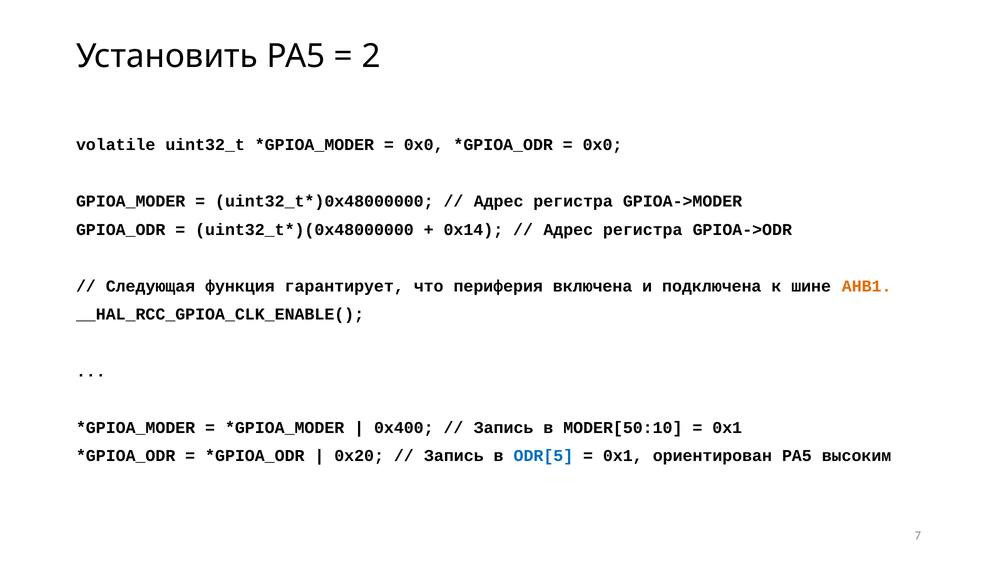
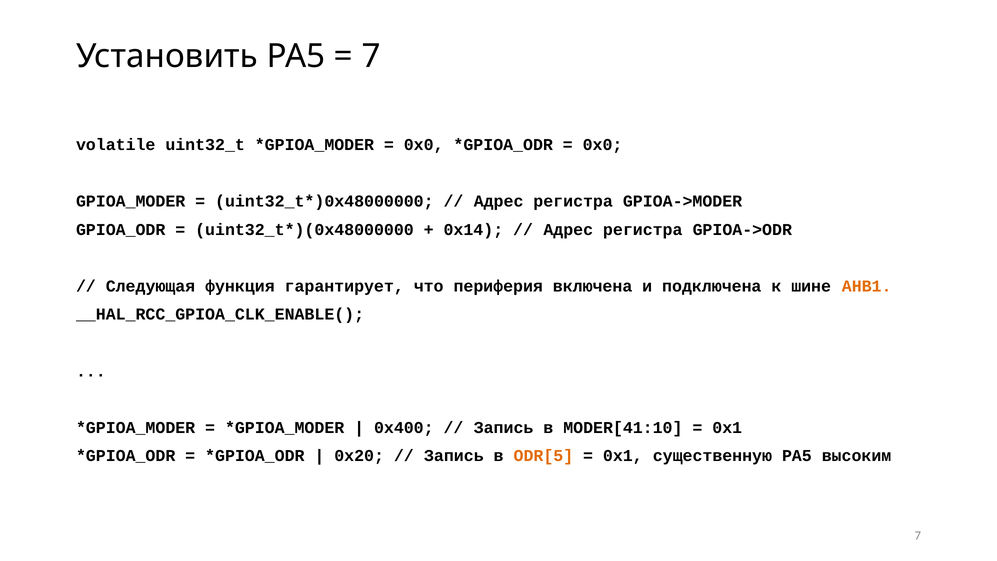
2 at (371, 56): 2 -> 7
MODER[50:10: MODER[50:10 -> MODER[41:10
ODR[5 colour: blue -> orange
ориентирован: ориентирован -> существенную
